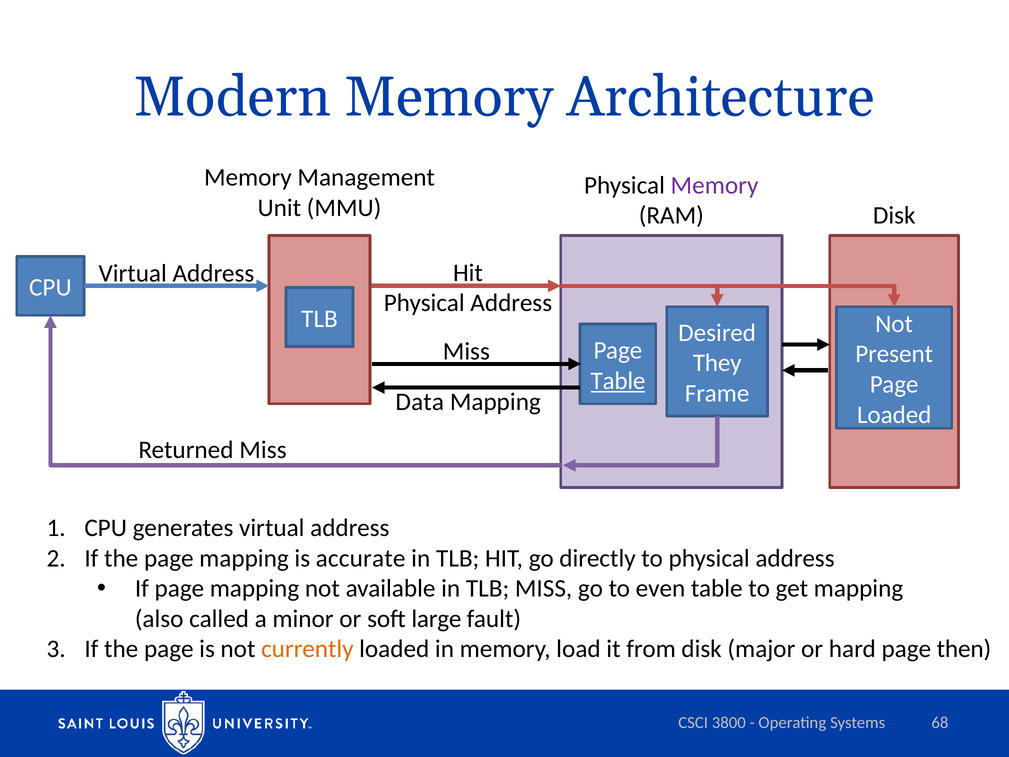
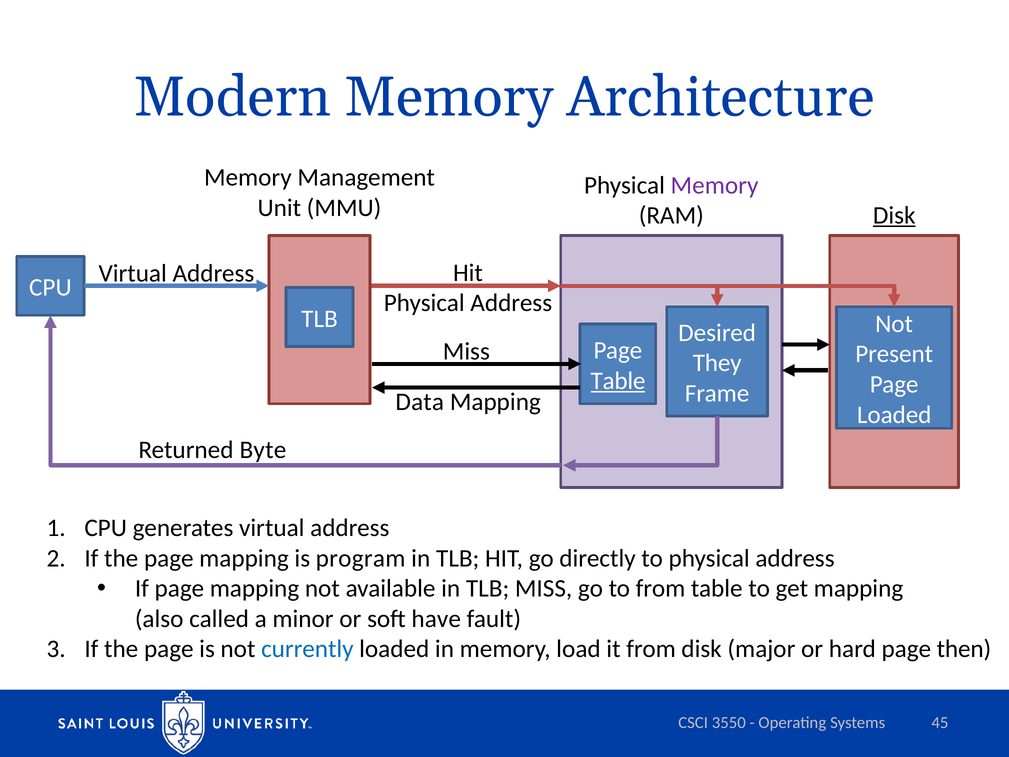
Disk at (894, 215) underline: none -> present
Returned Miss: Miss -> Byte
accurate: accurate -> program
to even: even -> from
large: large -> have
currently colour: orange -> blue
3800: 3800 -> 3550
68: 68 -> 45
